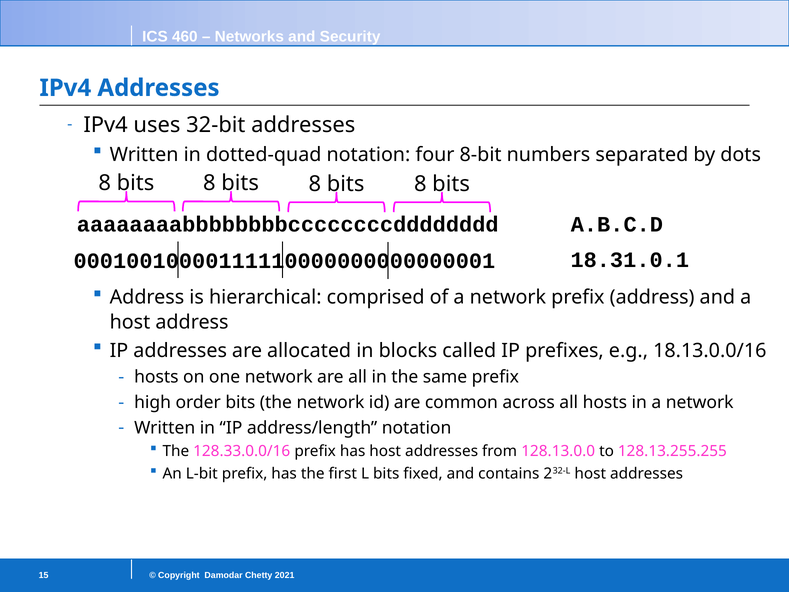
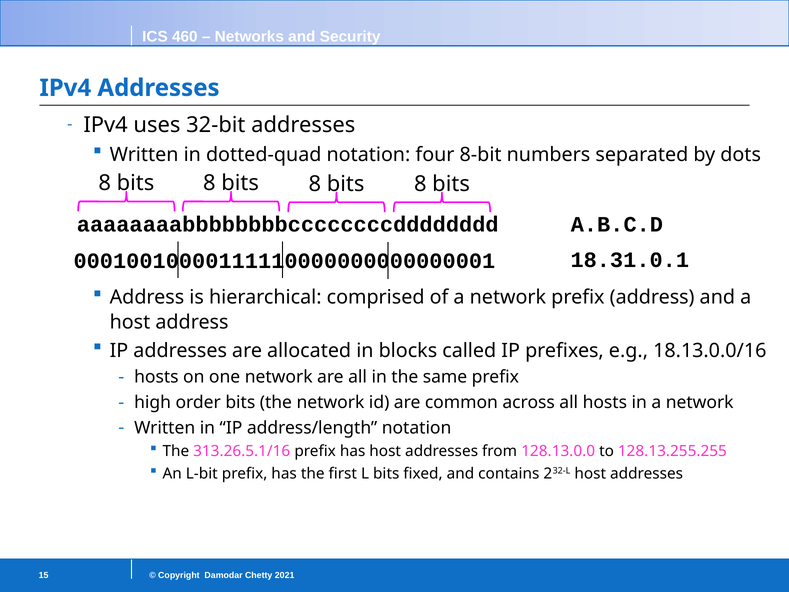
128.33.0.0/16: 128.33.0.0/16 -> 313.26.5.1/16
